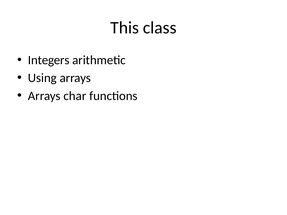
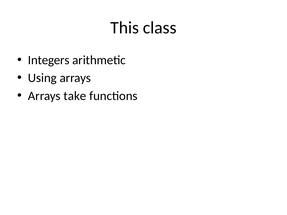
char: char -> take
